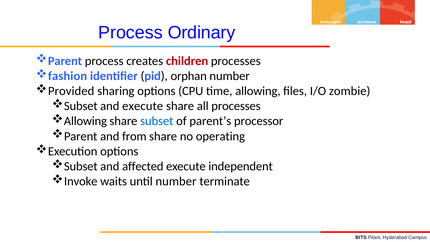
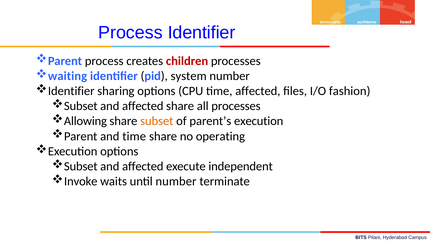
Process Ordinary: Ordinary -> Identifier
fashion: fashion -> waiting
orphan: orphan -> system
Provided at (71, 91): Provided -> Identifier
time allowing: allowing -> affected
zombie: zombie -> fashion
execute at (143, 106): execute -> affected
subset at (157, 121) colour: blue -> orange
parent’s processor: processor -> execution
and from: from -> time
